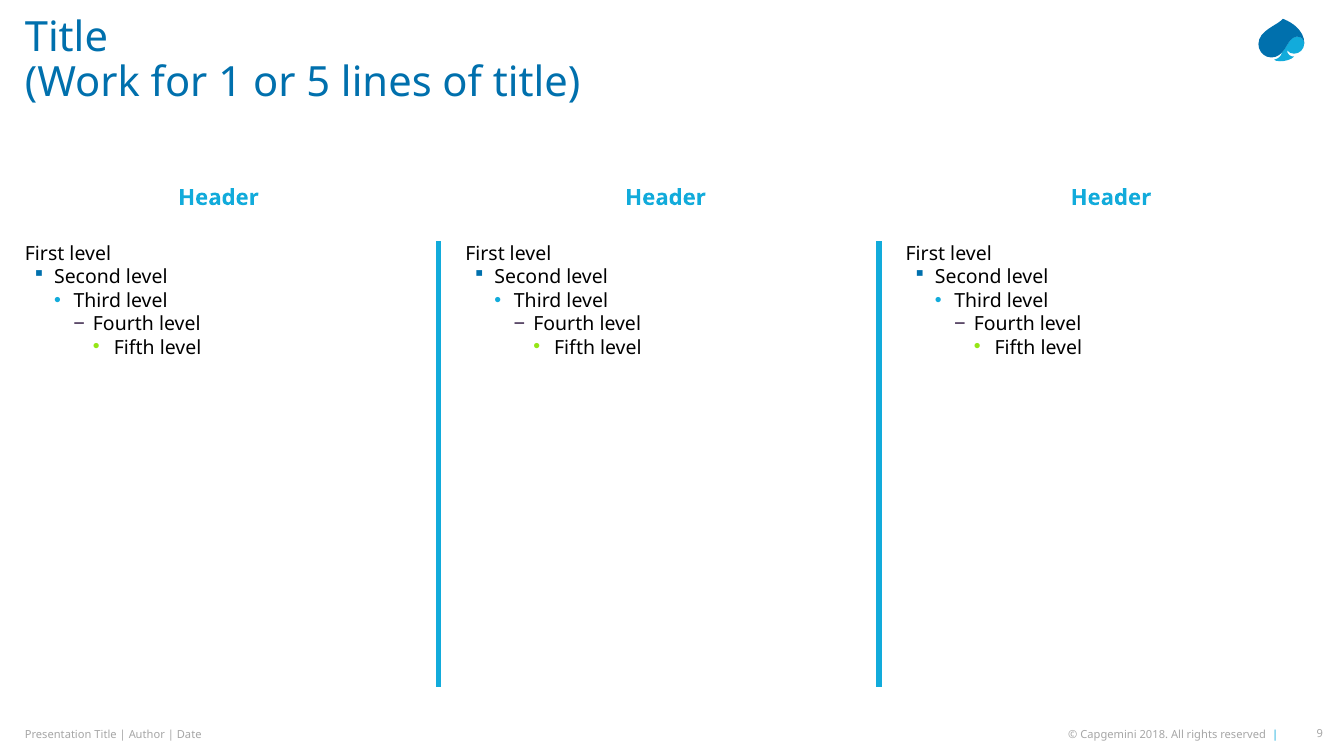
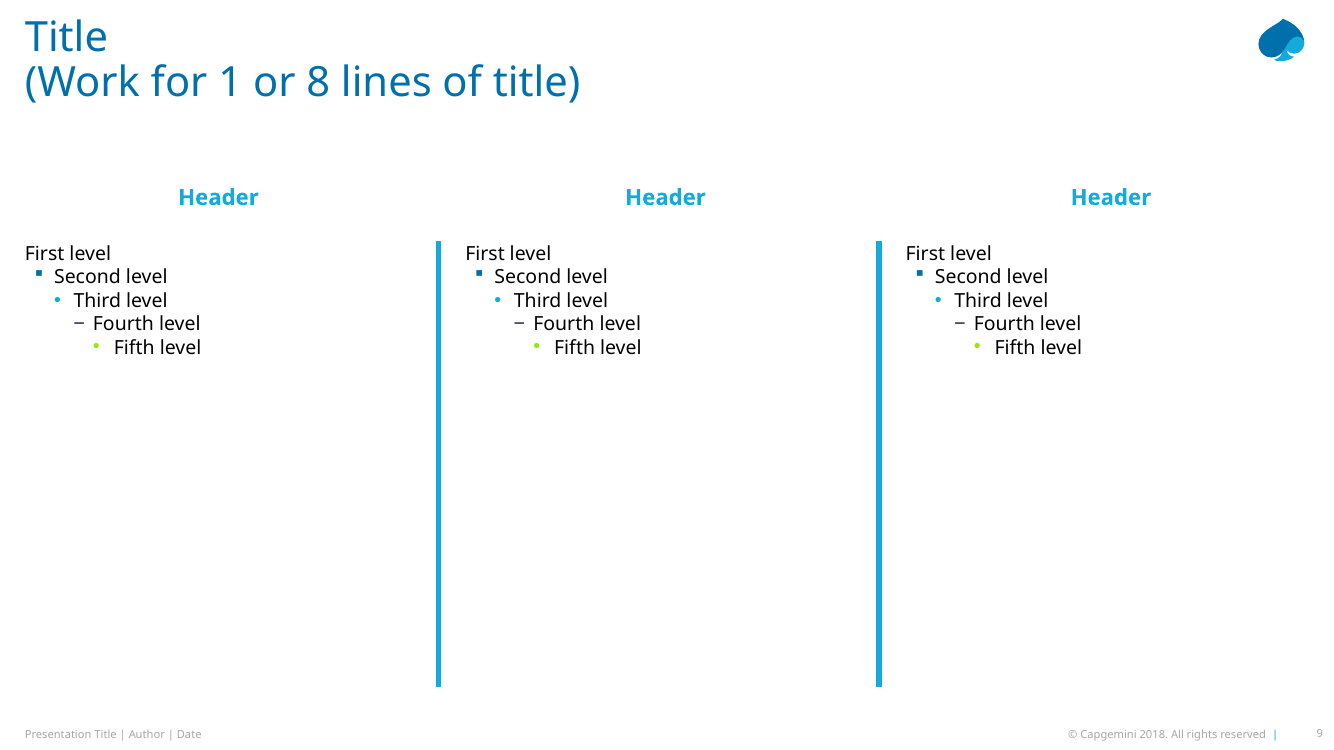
5: 5 -> 8
